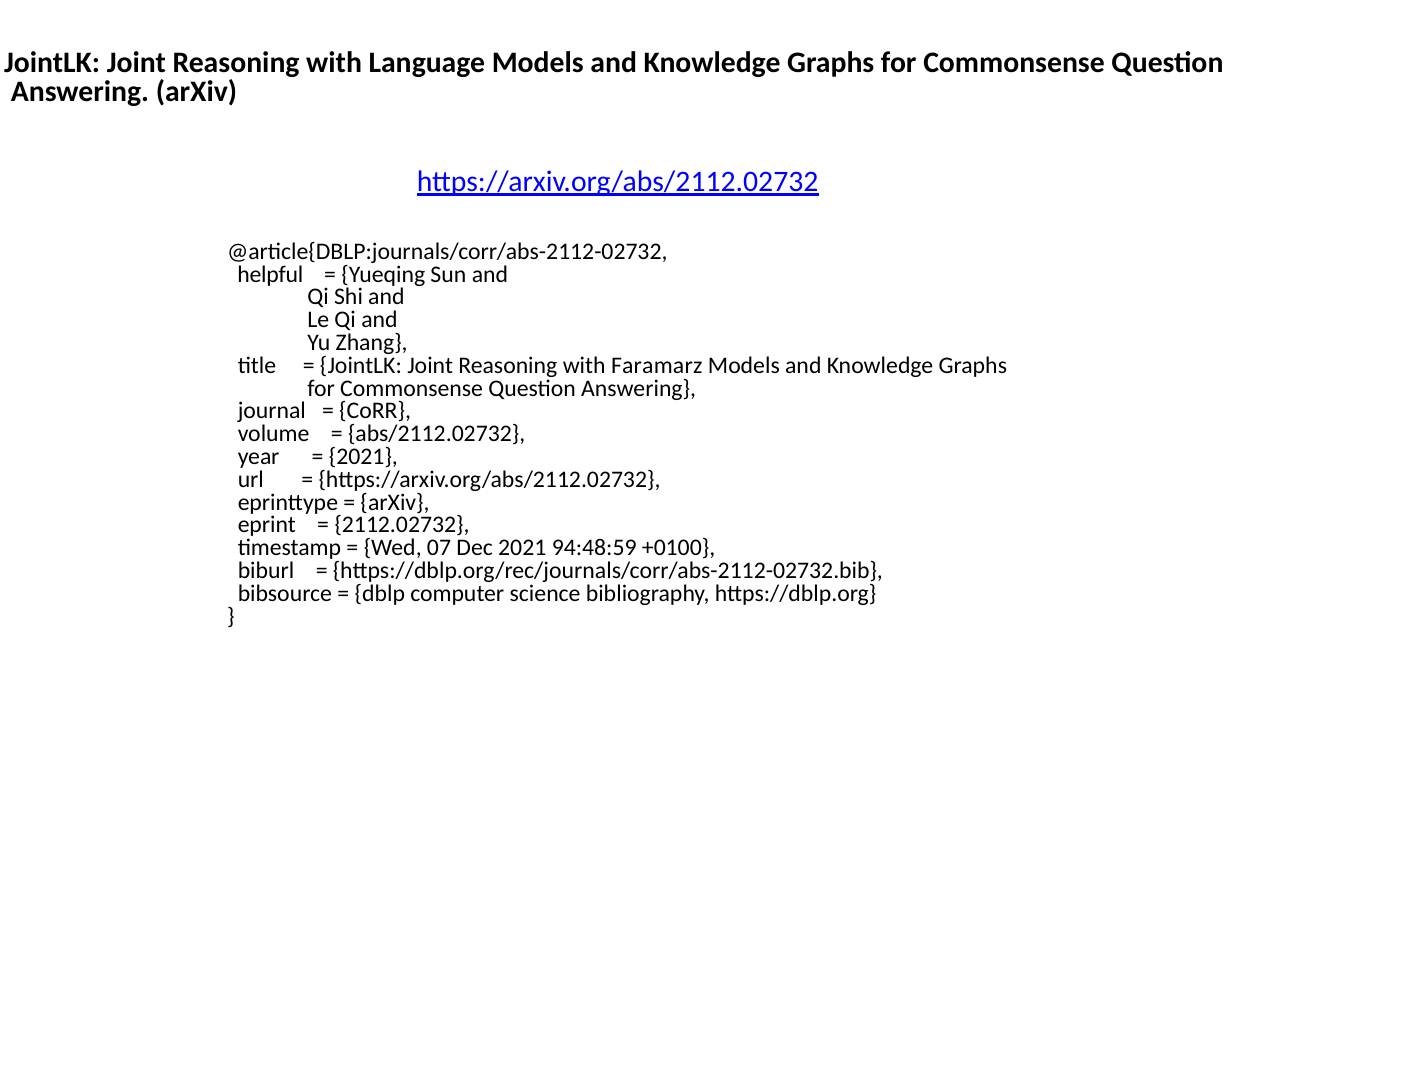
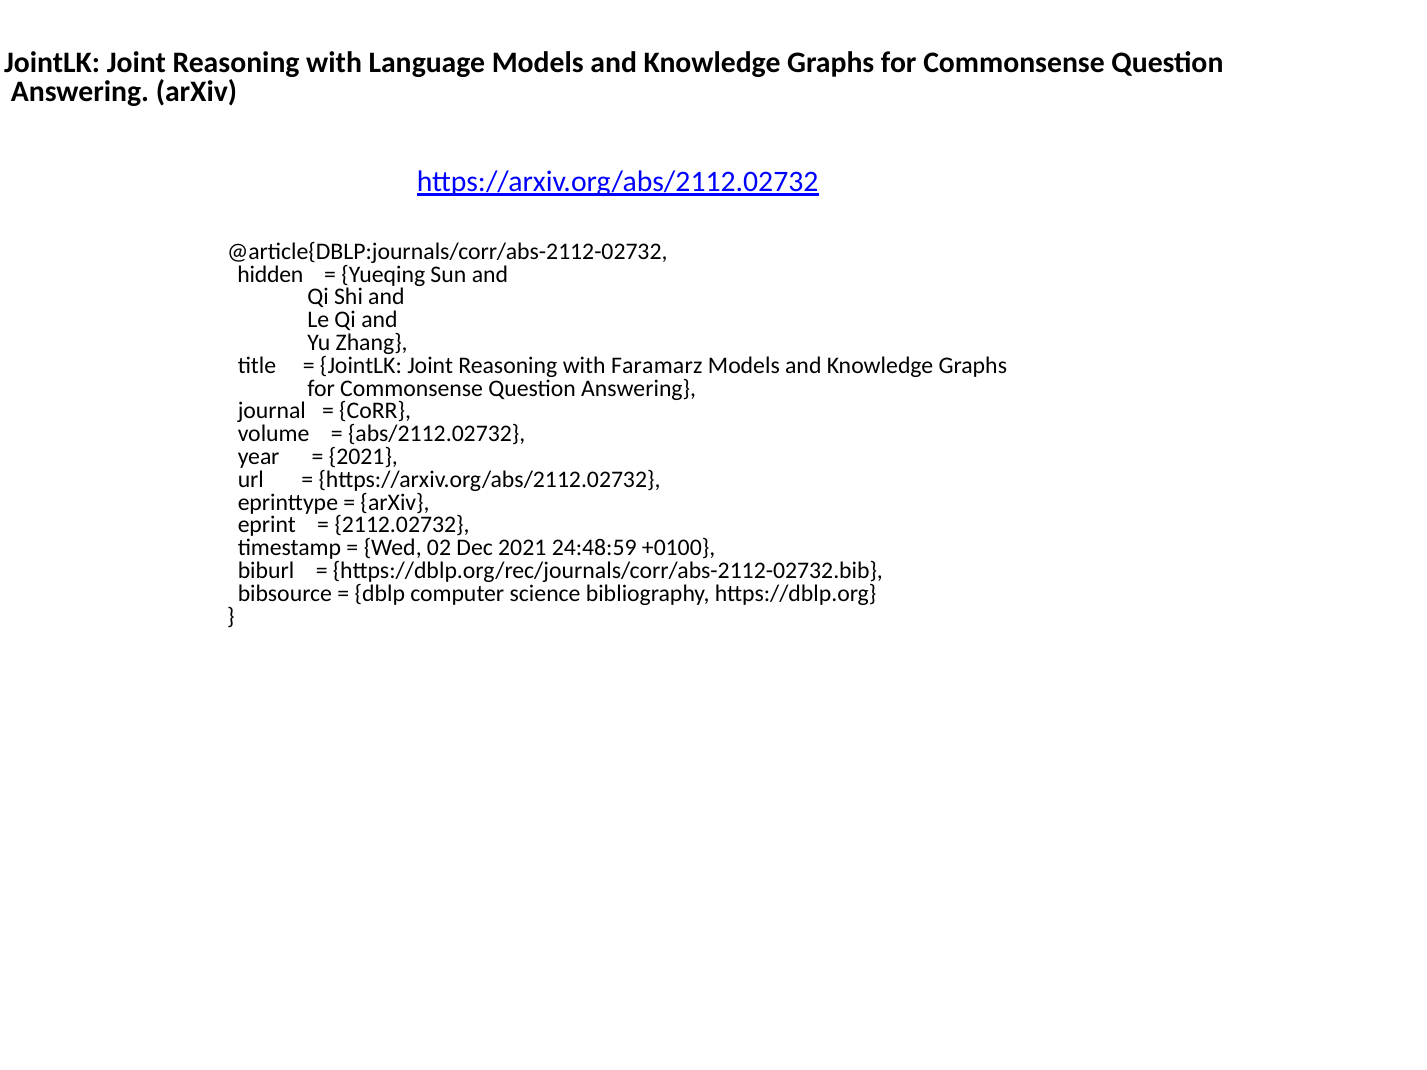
helpful: helpful -> hidden
07: 07 -> 02
94:48:59: 94:48:59 -> 24:48:59
